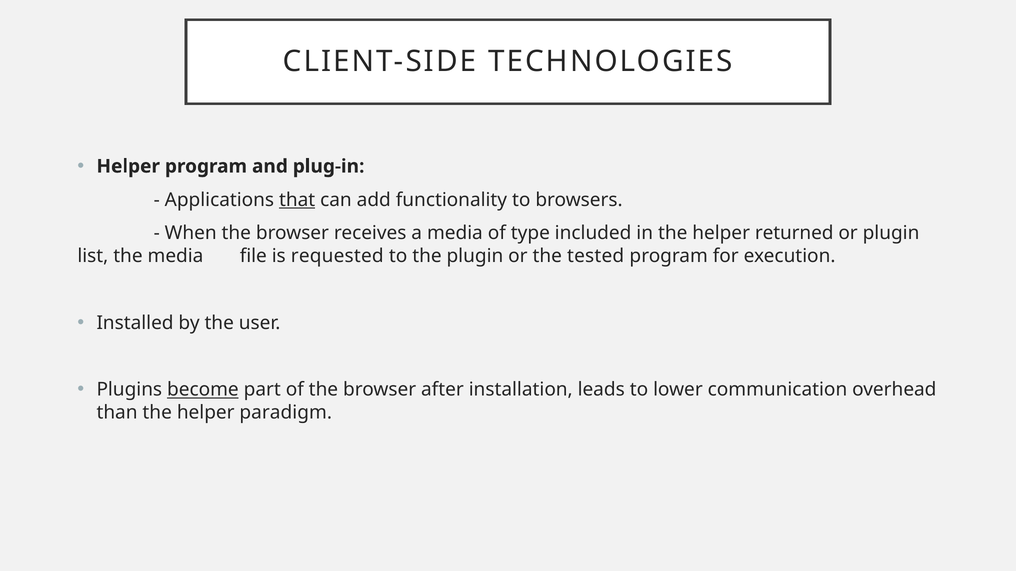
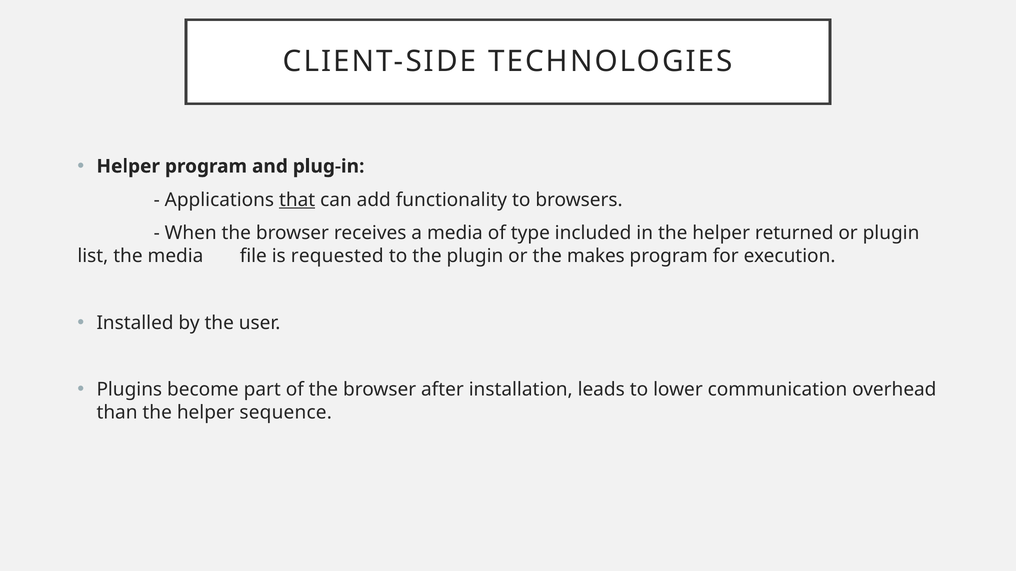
tested: tested -> makes
become underline: present -> none
paradigm: paradigm -> sequence
